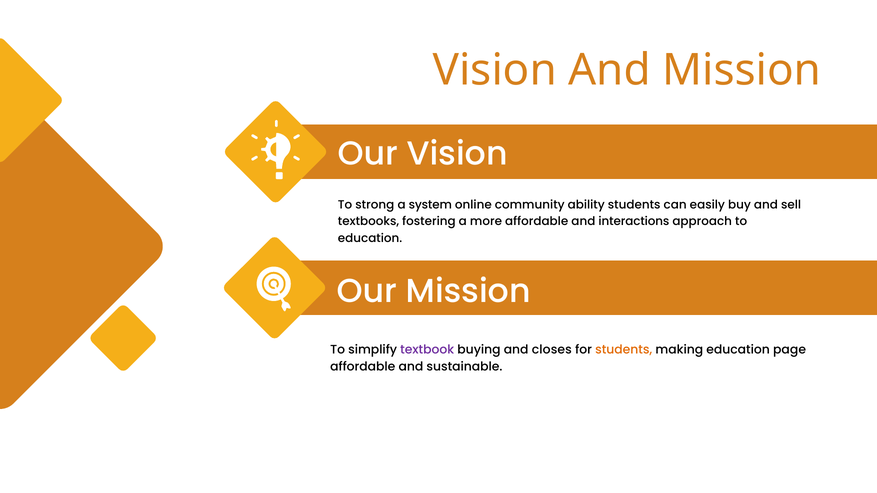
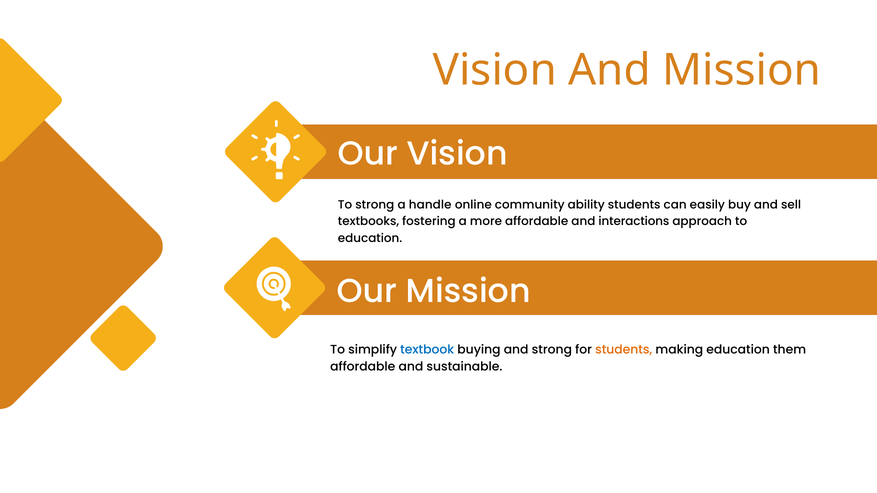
system: system -> handle
textbook colour: purple -> blue
and closes: closes -> strong
page: page -> them
